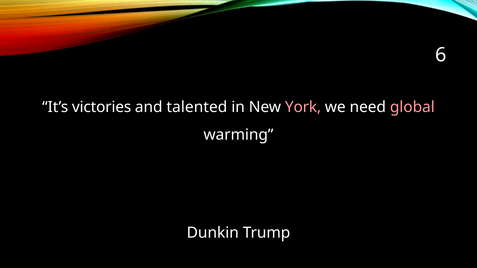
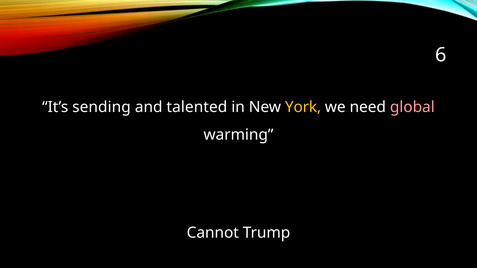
victories: victories -> sending
York colour: pink -> yellow
Dunkin: Dunkin -> Cannot
